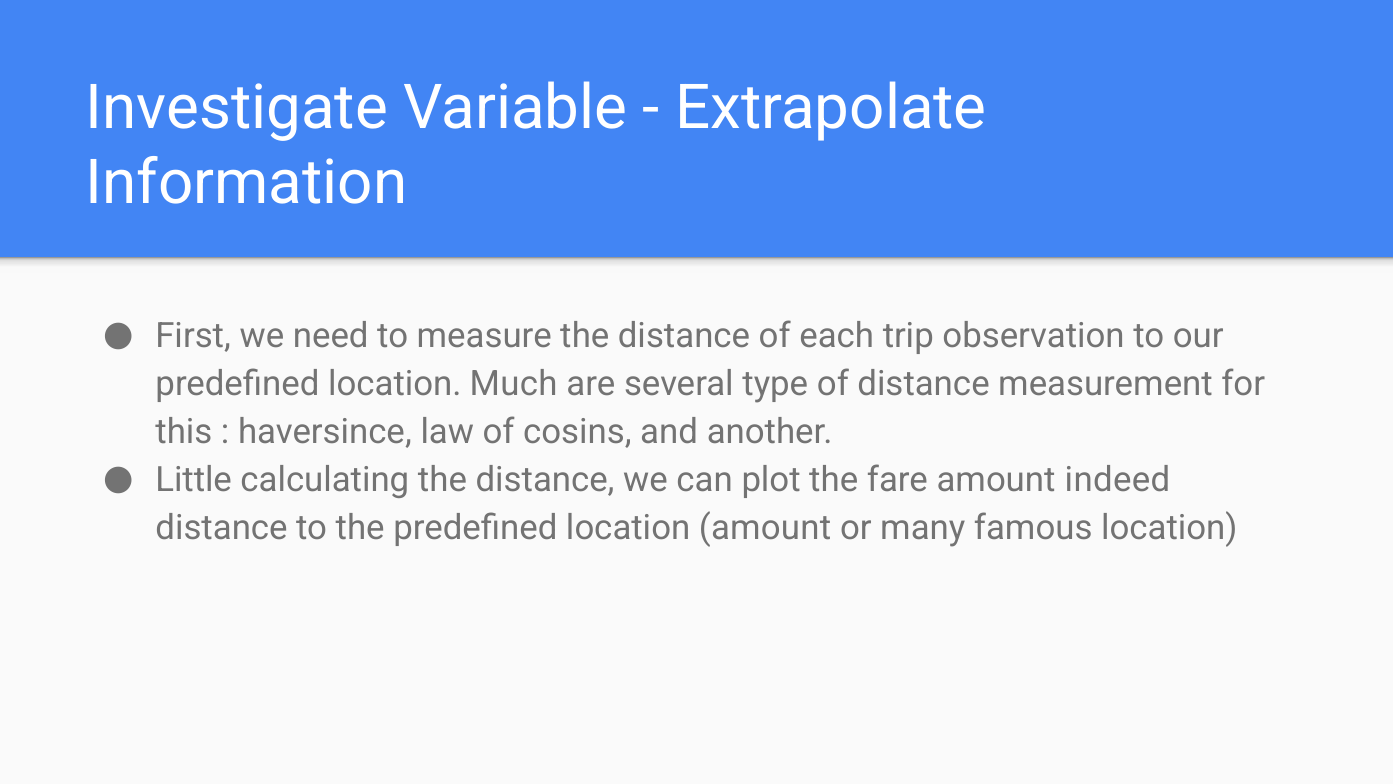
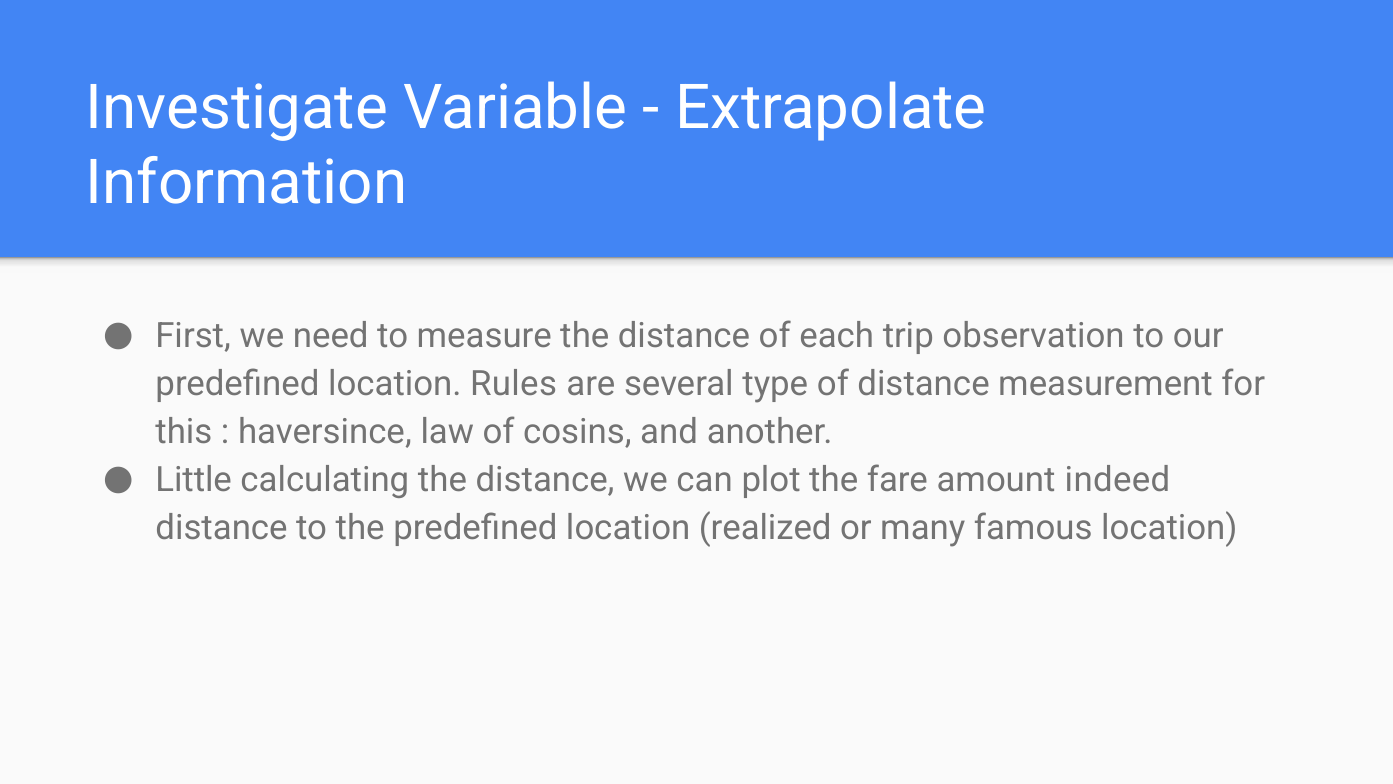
Much: Much -> Rules
location amount: amount -> realized
